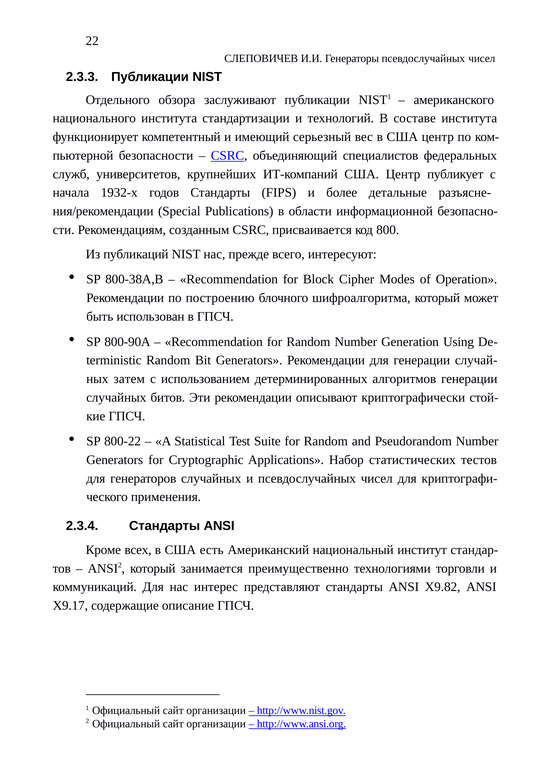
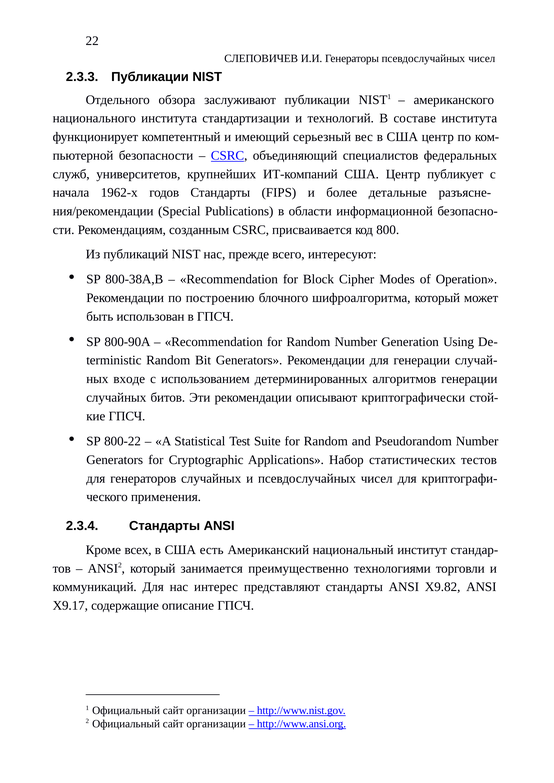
1932-х: 1932-х -> 1962-х
затем: затем -> входе
